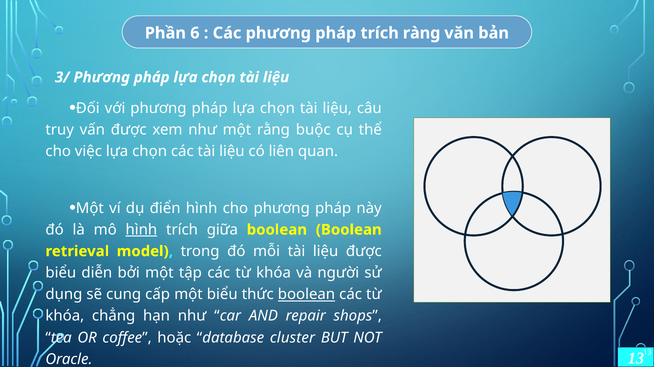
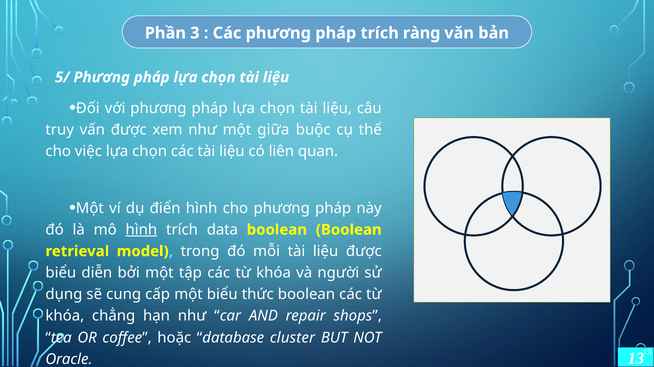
6: 6 -> 3
3/: 3/ -> 5/
rằng: rằng -> giữa
giữa: giữa -> data
boolean at (306, 294) underline: present -> none
